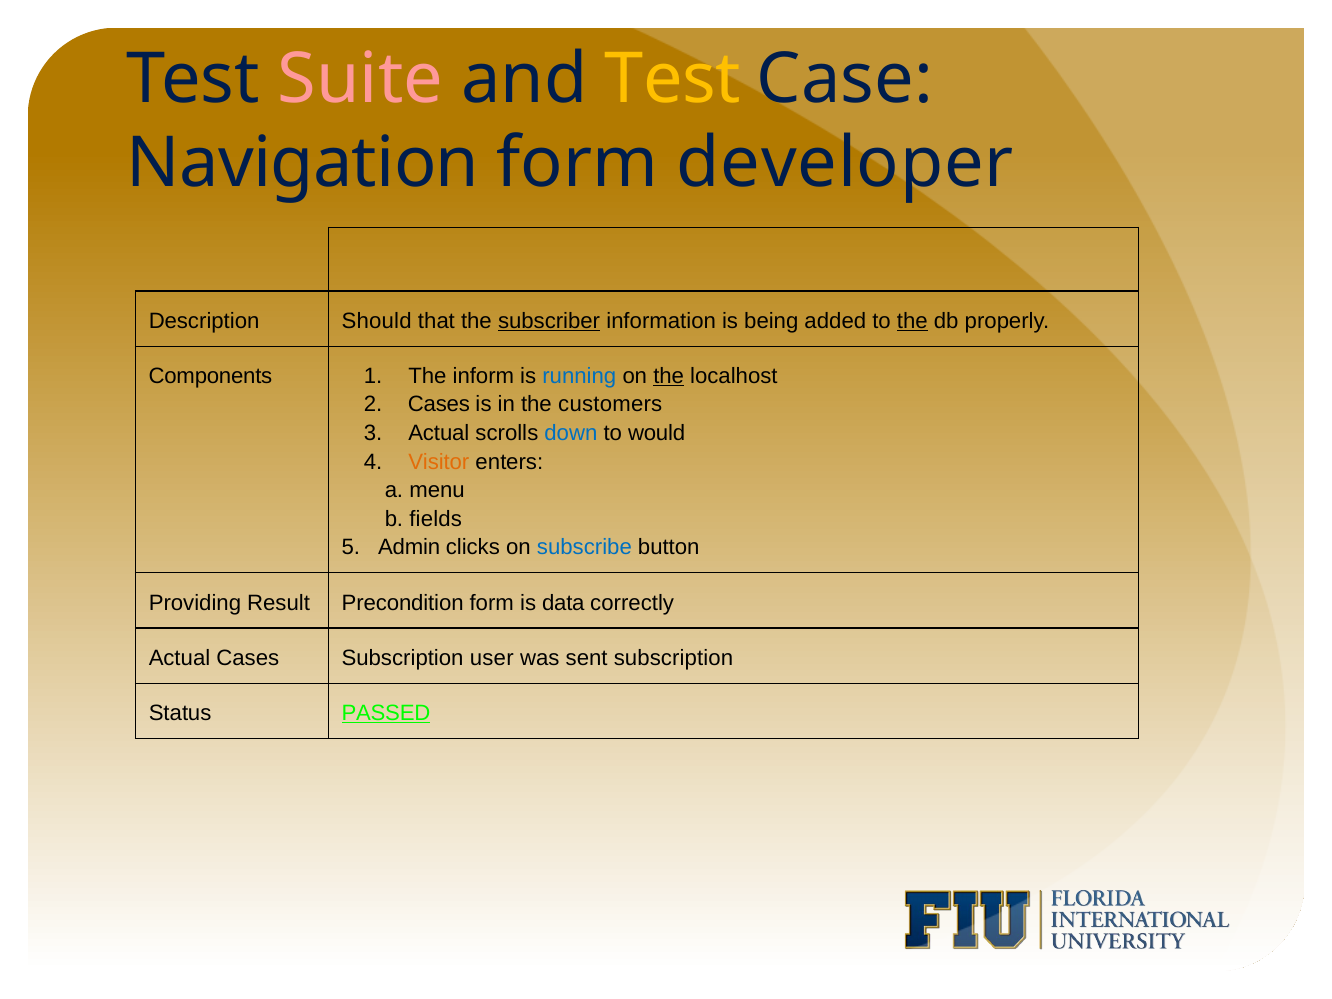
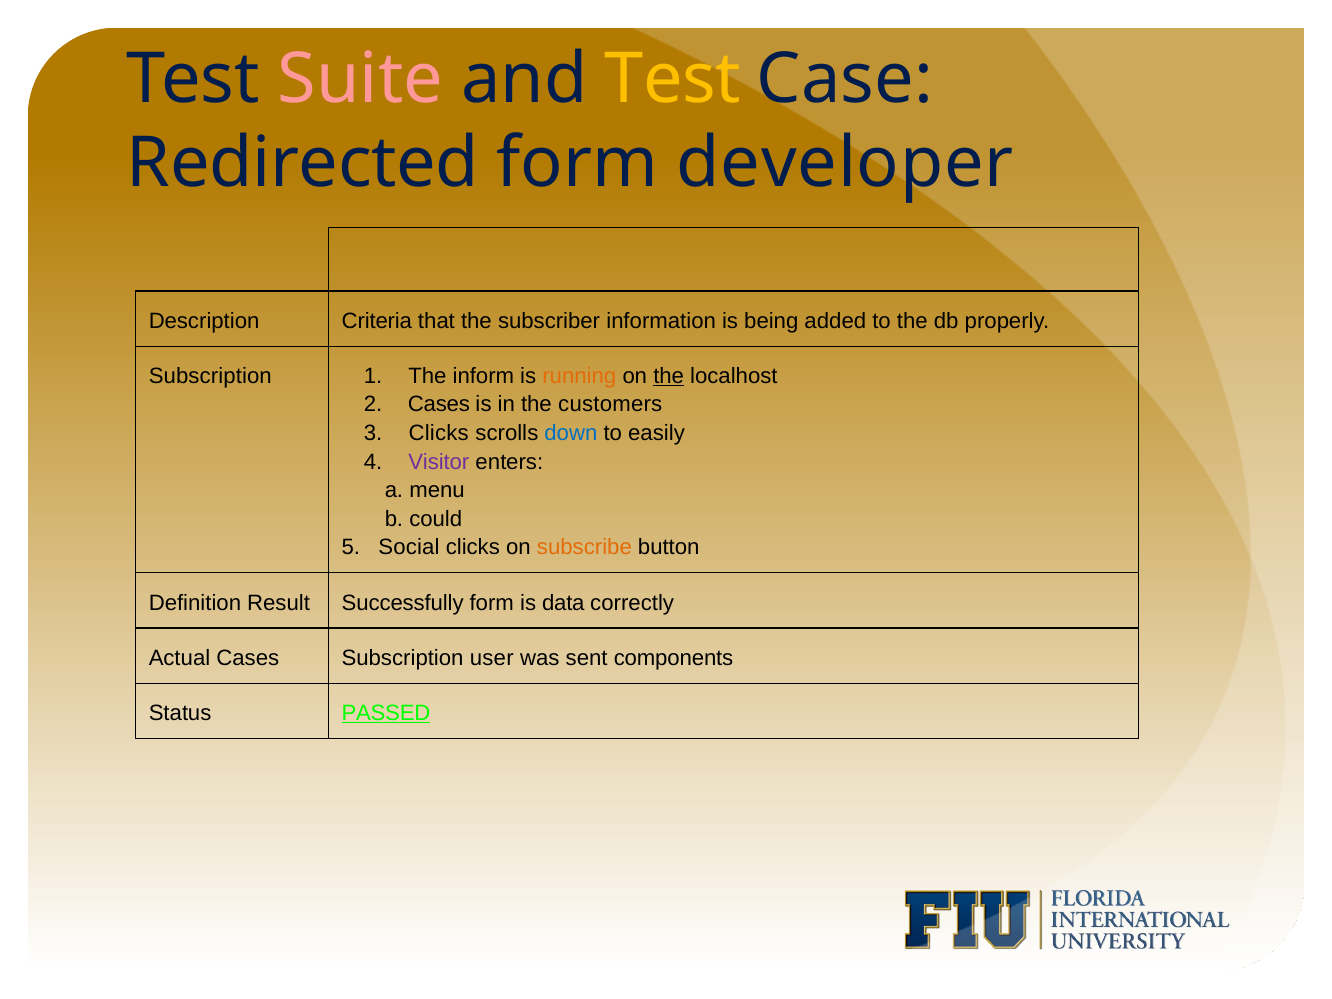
Navigation: Navigation -> Redirected
Should: Should -> Criteria
subscriber underline: present -> none
the at (912, 321) underline: present -> none
Components at (210, 376): Components -> Subscription
running colour: blue -> orange
Actual at (439, 433): Actual -> Clicks
would: would -> easily
Visitor colour: orange -> purple
fields: fields -> could
Admin: Admin -> Social
subscribe colour: blue -> orange
Providing: Providing -> Definition
Precondition: Precondition -> Successfully
sent subscription: subscription -> components
